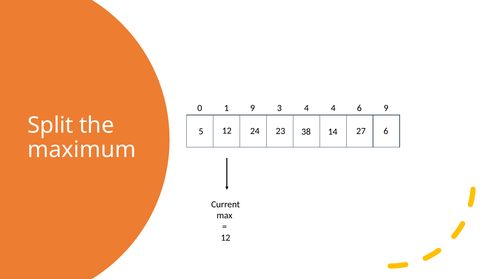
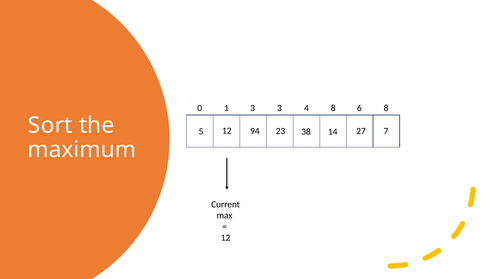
1 9: 9 -> 3
4 4: 4 -> 8
6 9: 9 -> 8
Split: Split -> Sort
24: 24 -> 94
27 6: 6 -> 7
